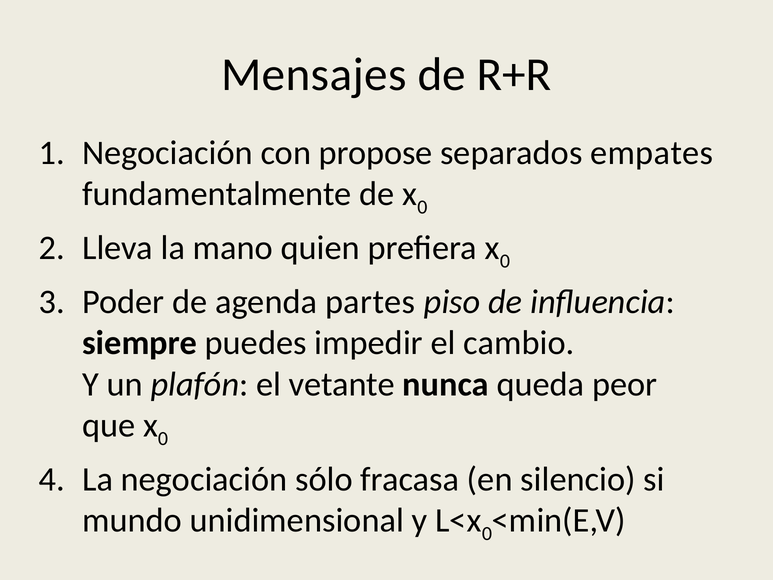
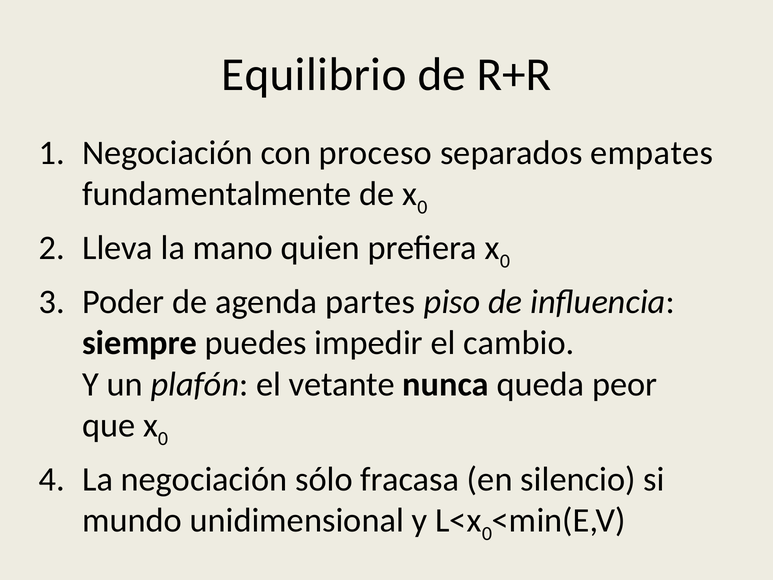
Mensajes: Mensajes -> Equilibrio
propose: propose -> proceso
